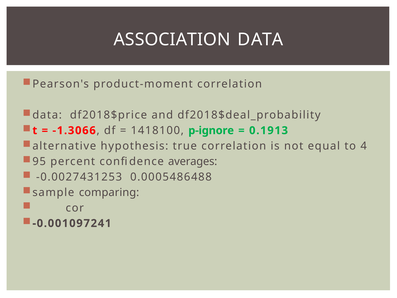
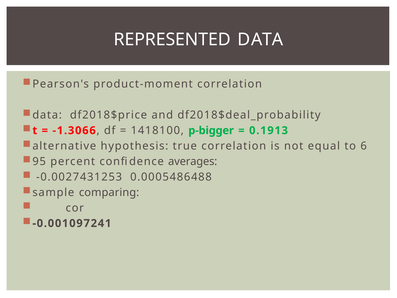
ASSOCIATION: ASSOCIATION -> REPRESENTED
p-ignore: p-ignore -> p-bigger
4: 4 -> 6
